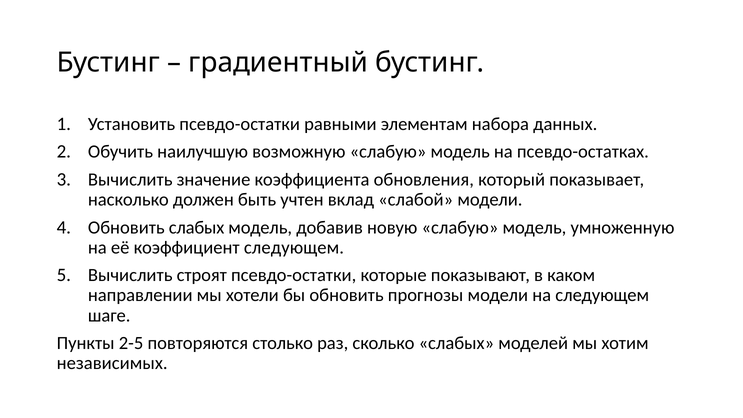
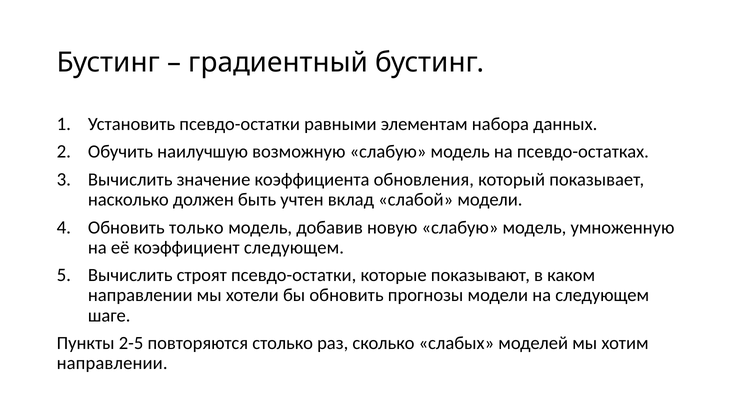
Обновить слабых: слабых -> только
независимых at (112, 363): независимых -> направлении
